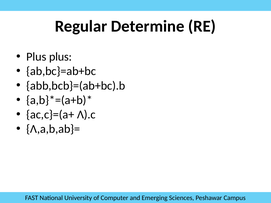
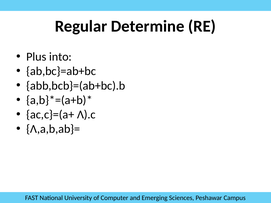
Plus plus: plus -> into
